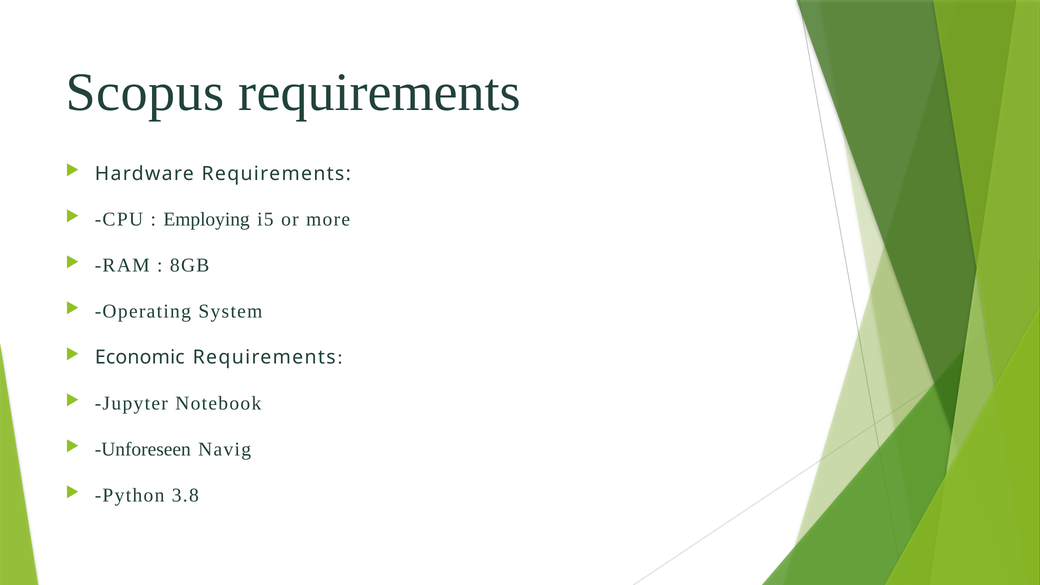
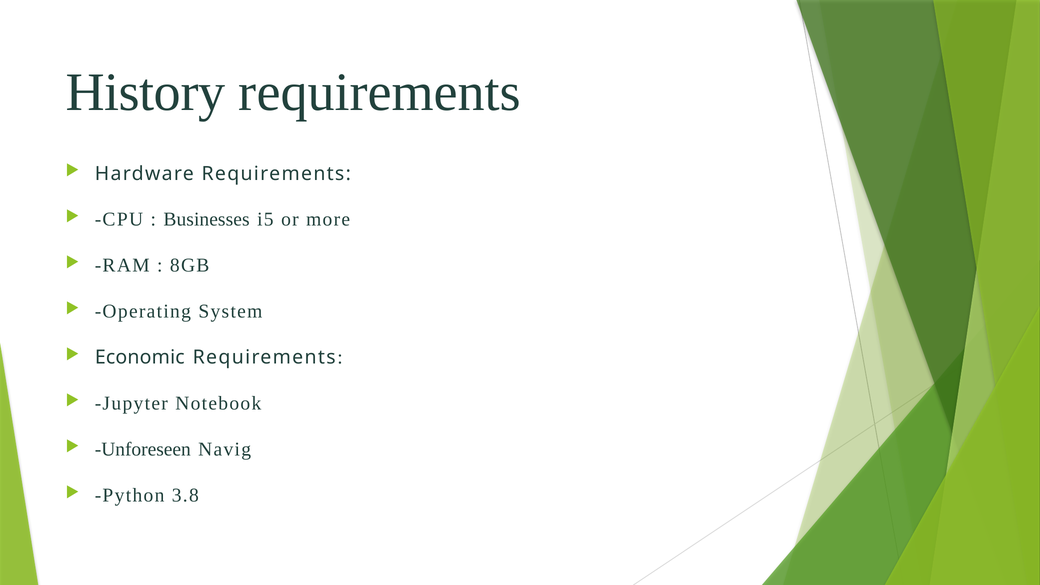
Scopus: Scopus -> History
Employing: Employing -> Businesses
